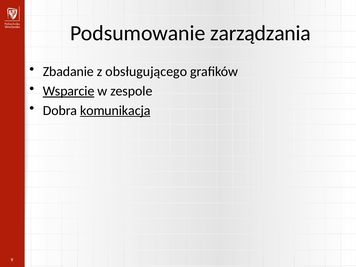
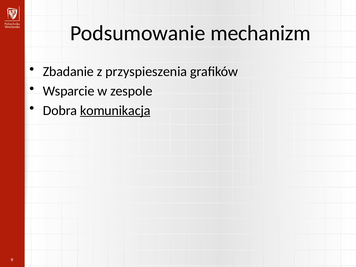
zarządzania: zarządzania -> mechanizm
obsługującego: obsługującego -> przyspieszenia
Wsparcie underline: present -> none
